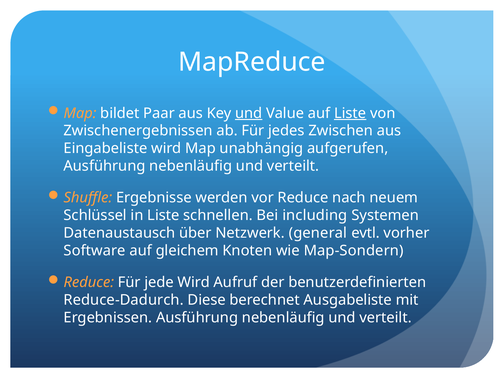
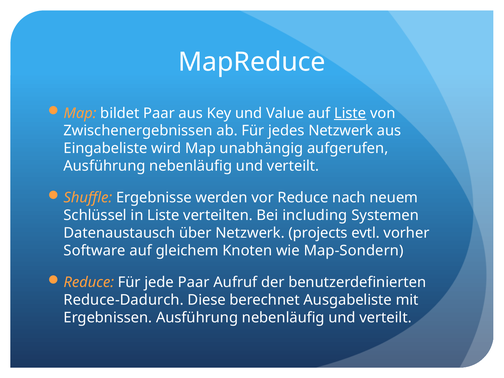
und at (249, 113) underline: present -> none
jedes Zwischen: Zwischen -> Netzwerk
schnellen: schnellen -> verteilten
general: general -> projects
jede Wird: Wird -> Paar
